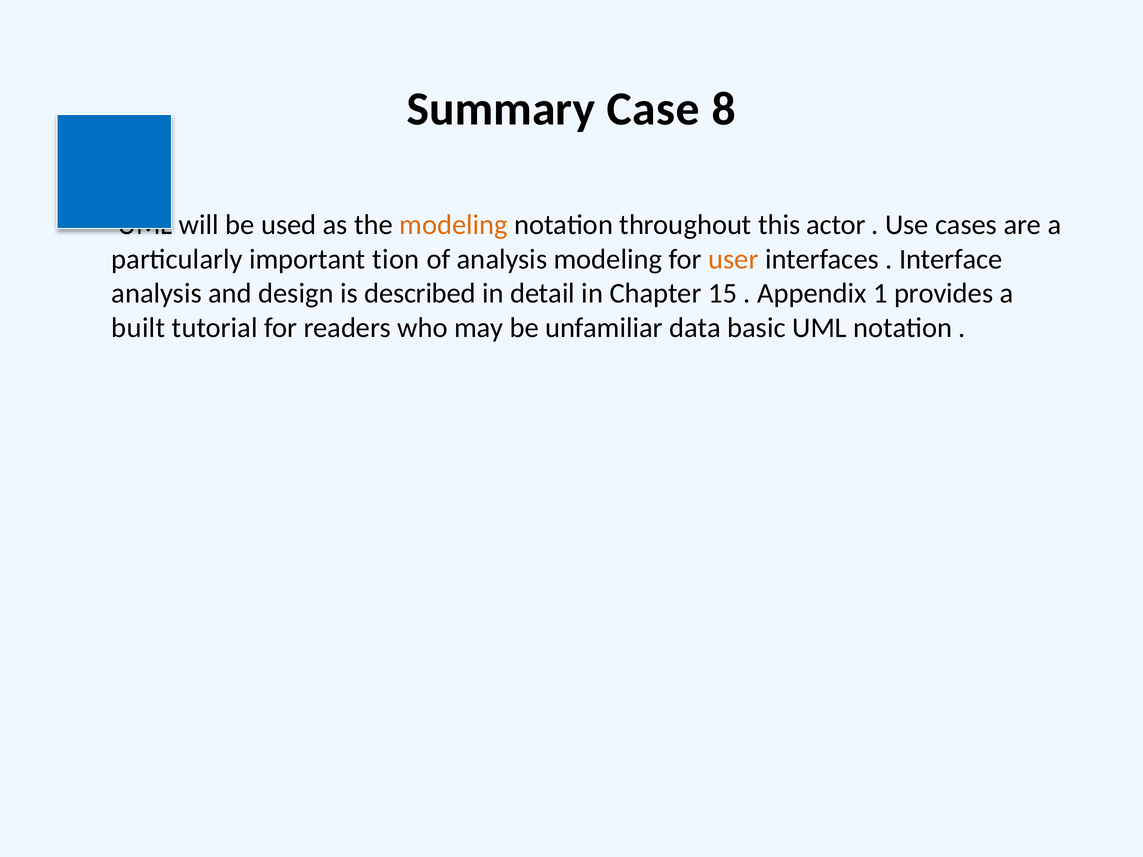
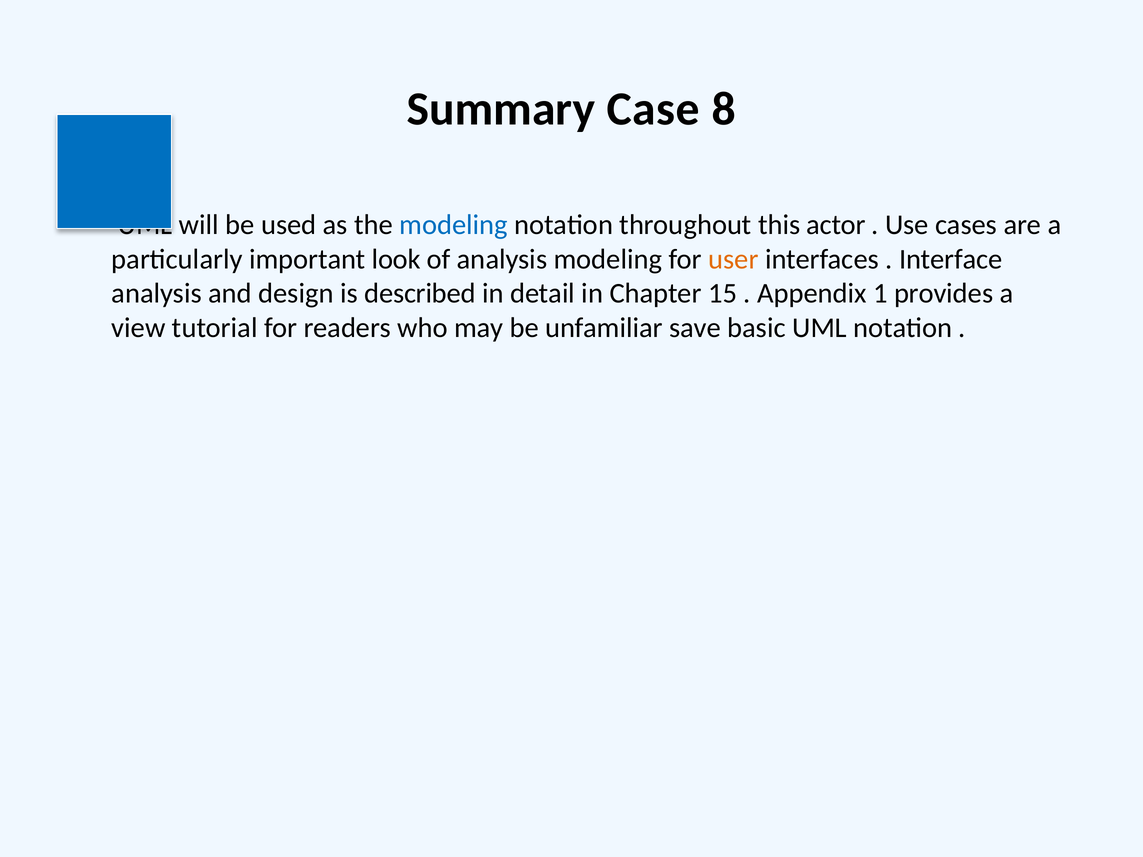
modeling at (454, 225) colour: orange -> blue
tion: tion -> look
built: built -> view
data: data -> save
